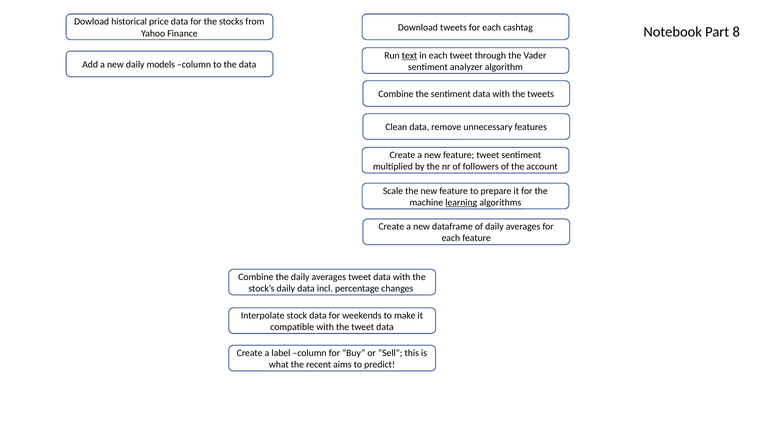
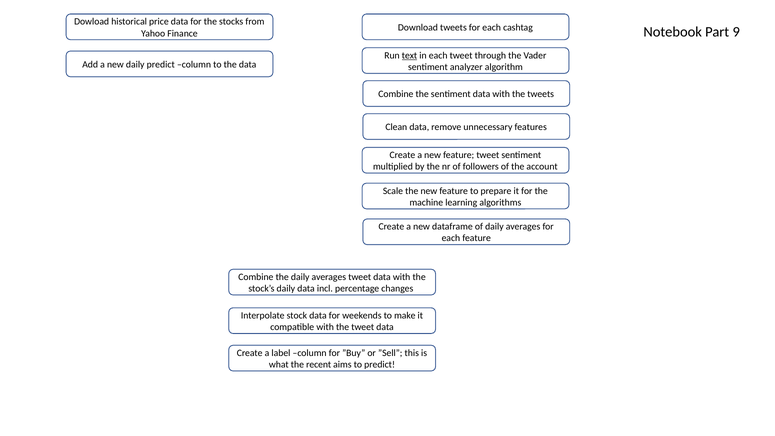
8: 8 -> 9
daily models: models -> predict
learning underline: present -> none
